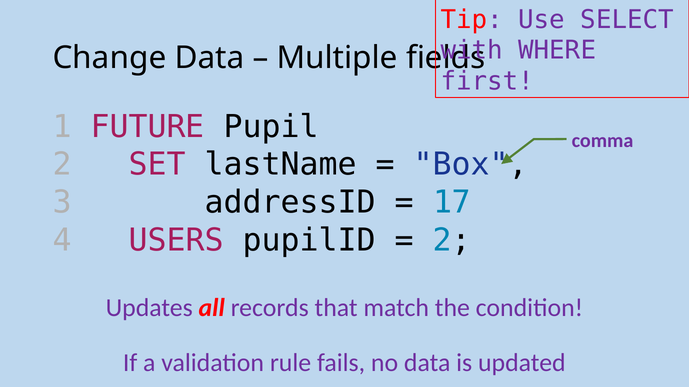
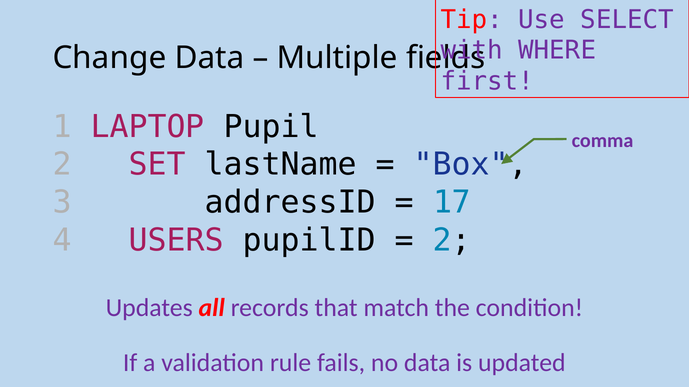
FUTURE: FUTURE -> LAPTOP
